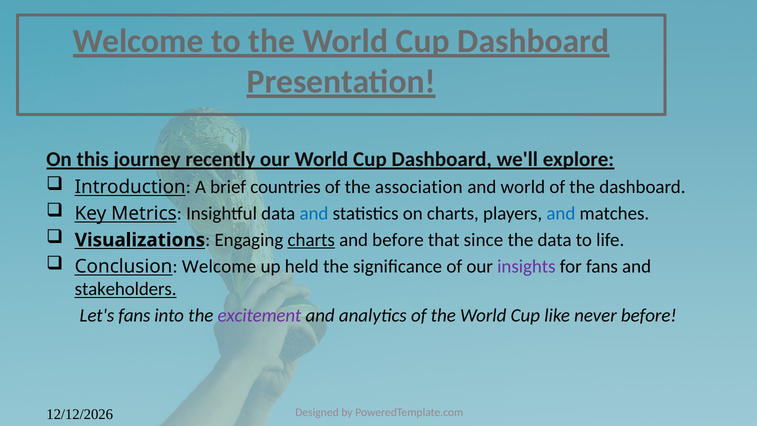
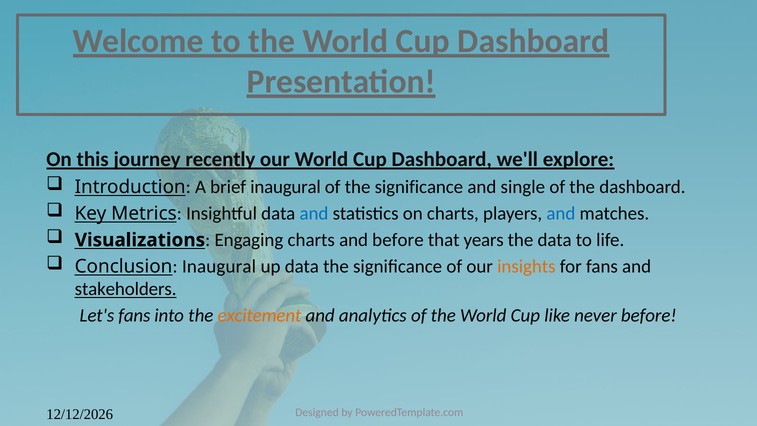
brief countries: countries -> inaugural
of the association: association -> significance
and world: world -> single
charts at (311, 240) underline: present -> none
since: since -> years
Welcome at (219, 266): Welcome -> Inaugural
up held: held -> data
insights colour: purple -> orange
excitement colour: purple -> orange
